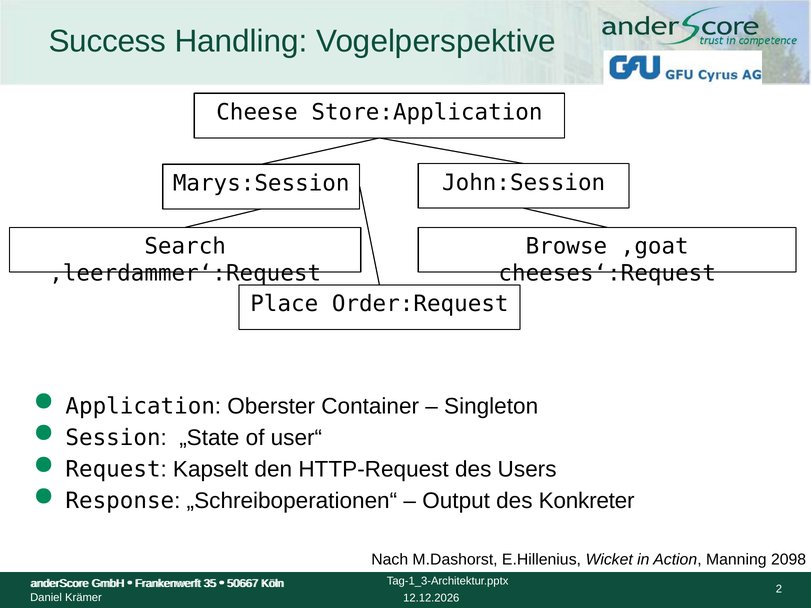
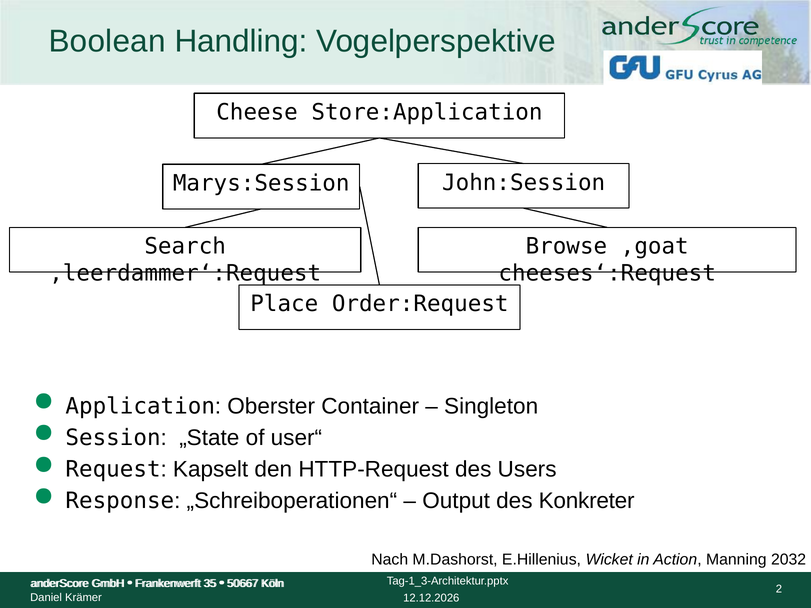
Success: Success -> Boolean
2098: 2098 -> 2032
